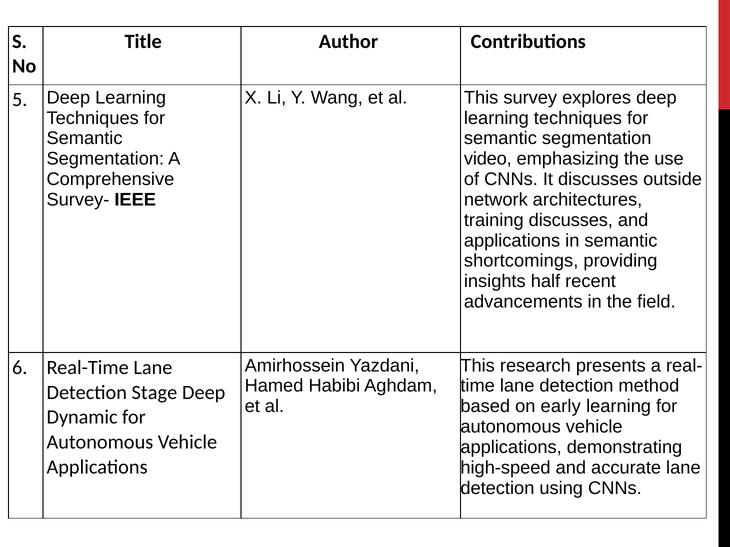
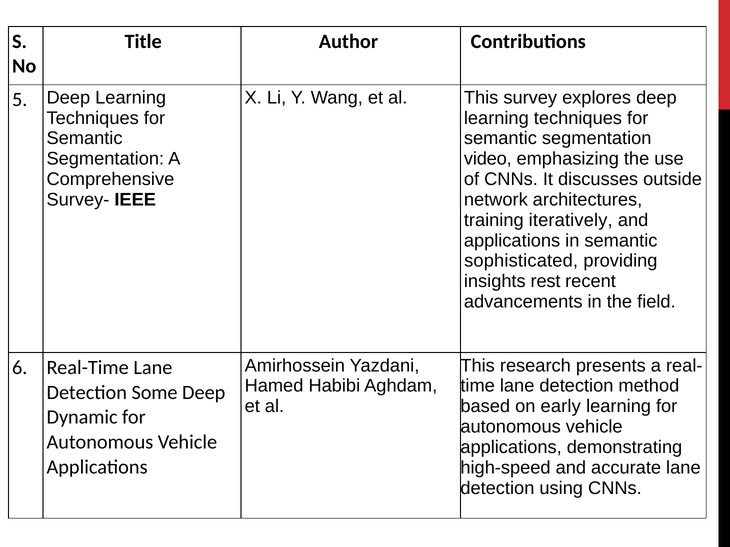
training discusses: discusses -> iteratively
shortcomings: shortcomings -> sophisticated
half: half -> rest
Stage: Stage -> Some
